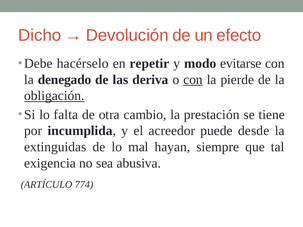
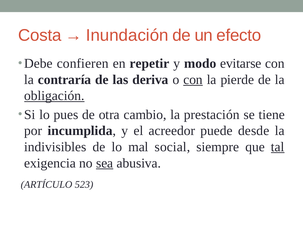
Dicho: Dicho -> Costa
Devolución: Devolución -> Inundación
hacérselo: hacérselo -> confieren
denegado: denegado -> contraría
falta: falta -> pues
extinguidas: extinguidas -> indivisibles
hayan: hayan -> social
tal underline: none -> present
sea underline: none -> present
774: 774 -> 523
